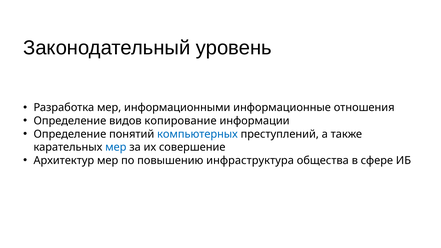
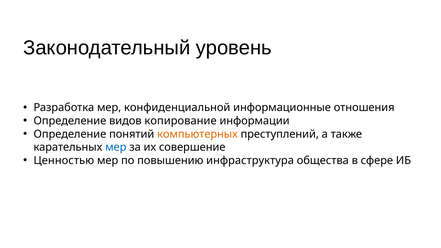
информационными: информационными -> конфиденциальной
компьютерных colour: blue -> orange
Архитектур: Архитектур -> Ценностью
